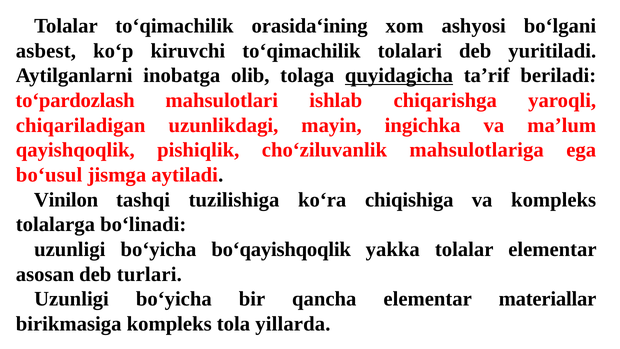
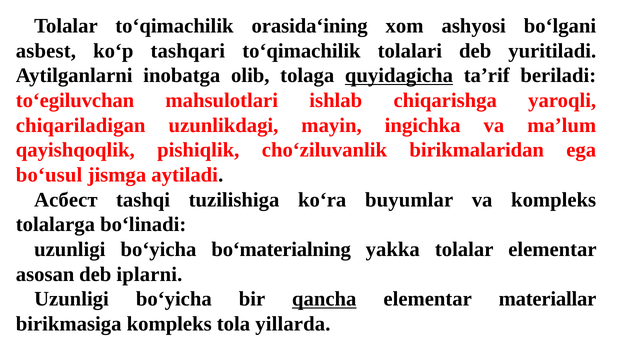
kiruvchi: kiruvchi -> tashqari
to‘pardozlash: to‘pardozlash -> to‘egiluvchan
mahsulotlariga: mahsulotlariga -> birikmalaridan
Vinilon: Vinilon -> Асбест
chiqishiga: chiqishiga -> buyumlar
bo‘qayishqoqlik: bo‘qayishqoqlik -> bo‘materialning
turlari: turlari -> iplarni
qancha underline: none -> present
